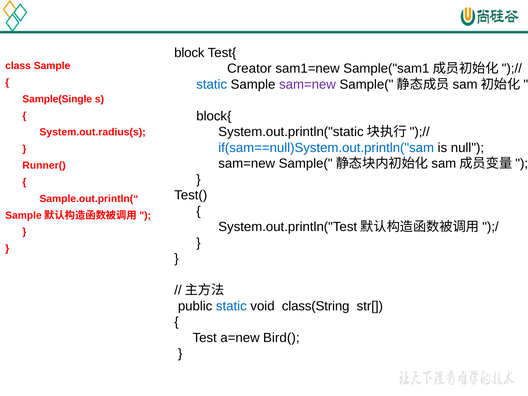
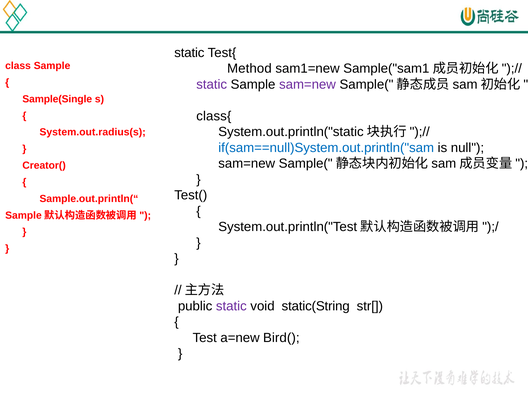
block at (189, 53): block -> static
Creator: Creator -> Method
static at (212, 84) colour: blue -> purple
block{: block{ -> class{
Runner(: Runner( -> Creator(
static at (231, 306) colour: blue -> purple
class(String: class(String -> static(String
